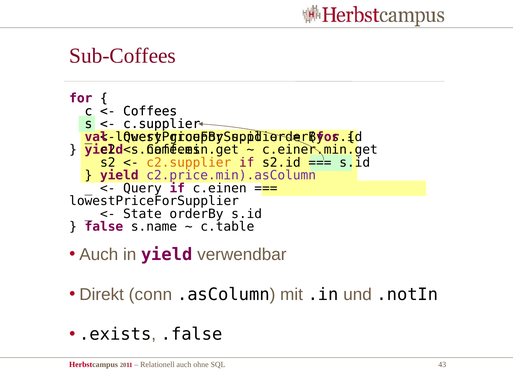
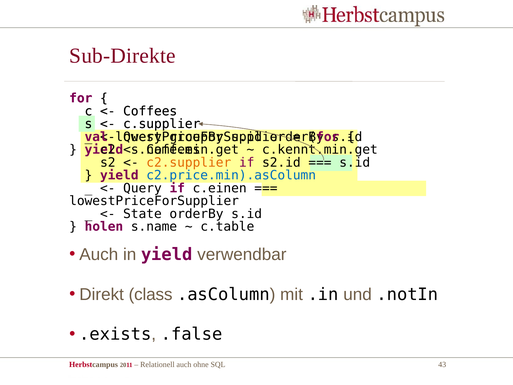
Sub-Coffees: Sub-Coffees -> Sub-Direkte
c.einer.min.get: c.einer.min.get -> c.kennt.min.get
c2.price.min).asColumn colour: purple -> blue
false: false -> holen
conn: conn -> class
